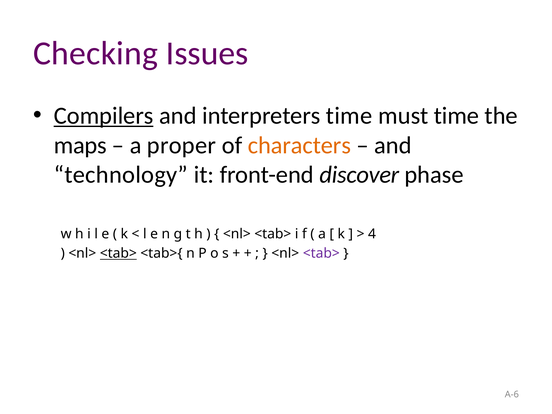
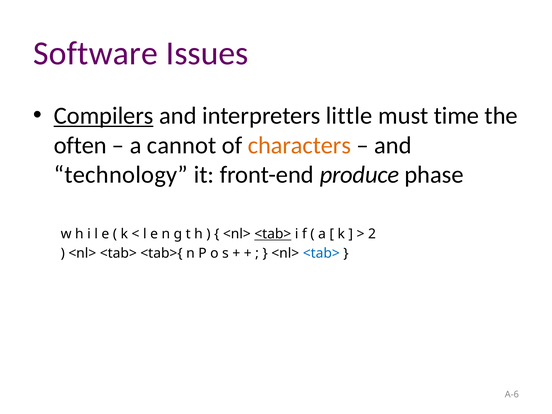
Checking: Checking -> Software
interpreters time: time -> little
maps: maps -> often
proper: proper -> cannot
discover: discover -> produce
<tab> at (273, 234) underline: none -> present
4: 4 -> 2
<tab> at (118, 253) underline: present -> none
<tab> at (321, 253) colour: purple -> blue
